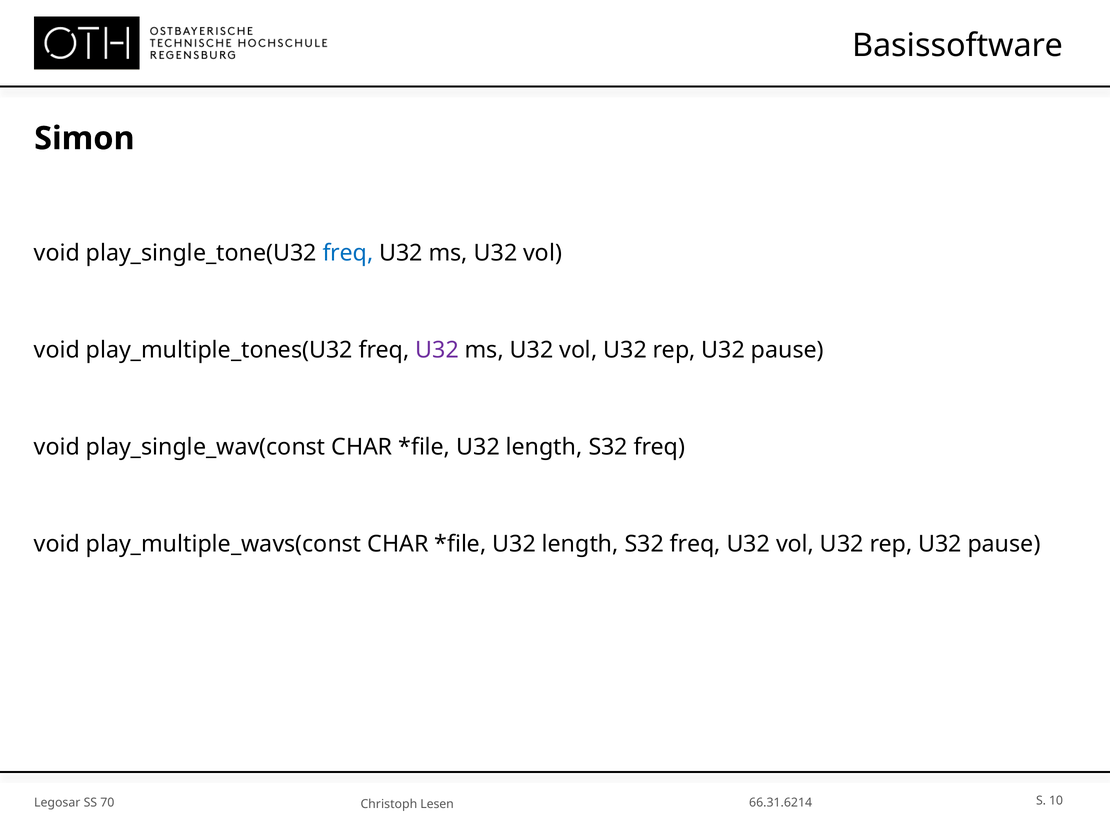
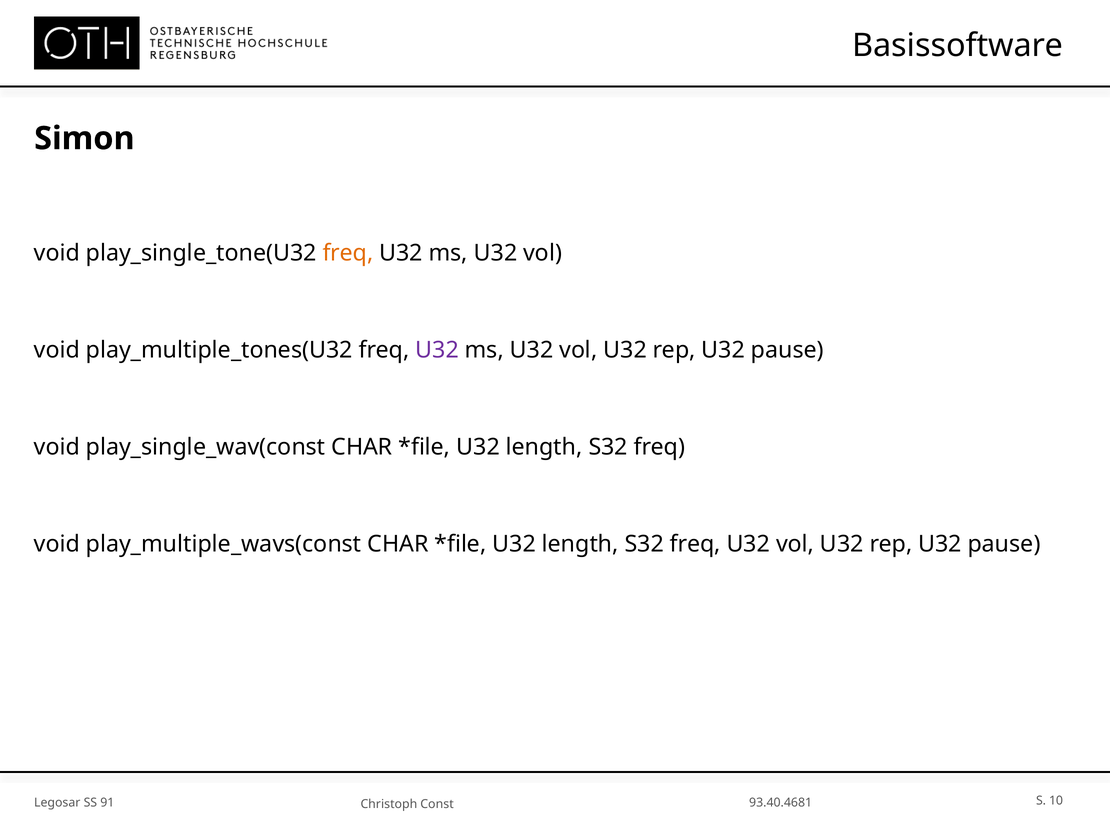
freq at (348, 253) colour: blue -> orange
70: 70 -> 91
66.31.6214: 66.31.6214 -> 93.40.4681
Lesen: Lesen -> Const
